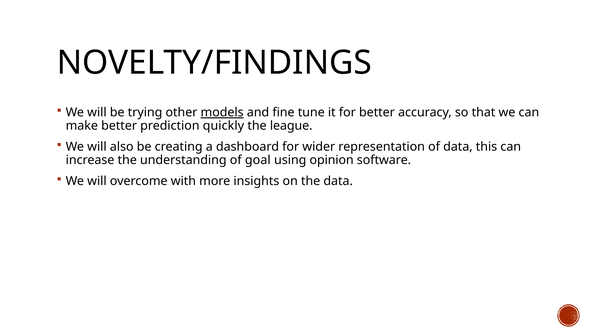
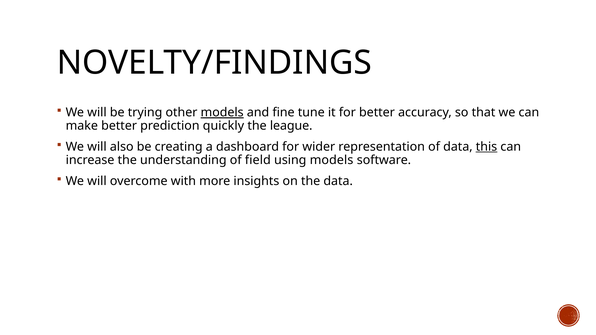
this underline: none -> present
goal: goal -> field
using opinion: opinion -> models
